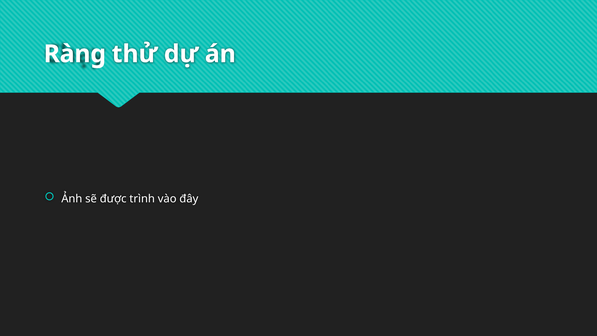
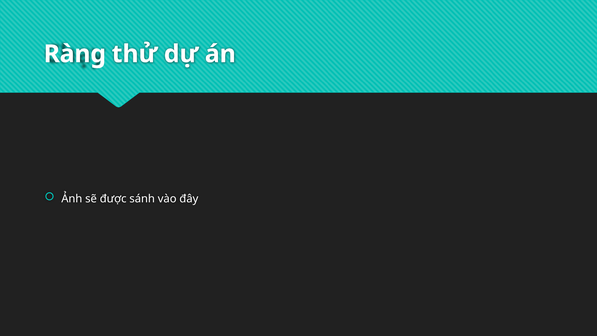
trình: trình -> sánh
